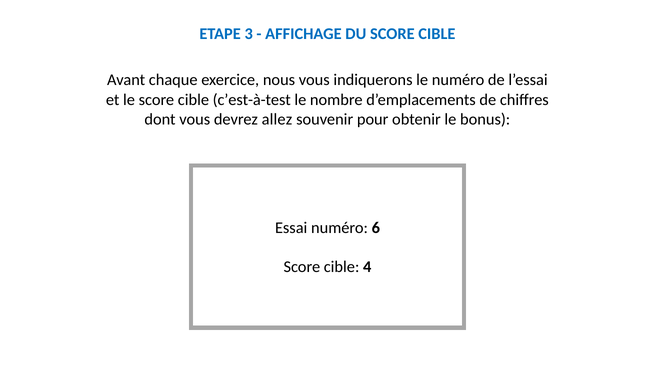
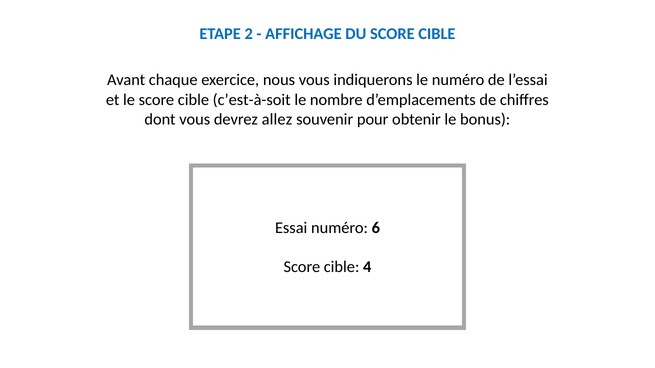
3: 3 -> 2
c’est-à-test: c’est-à-test -> c’est-à-soit
